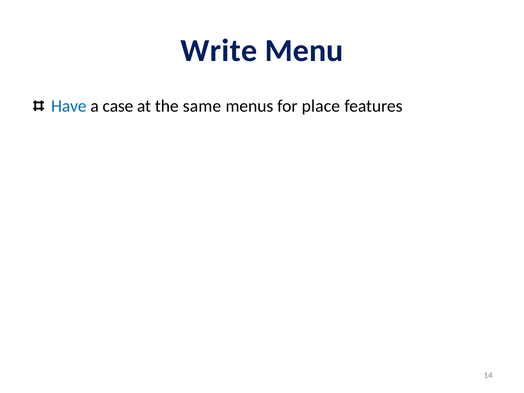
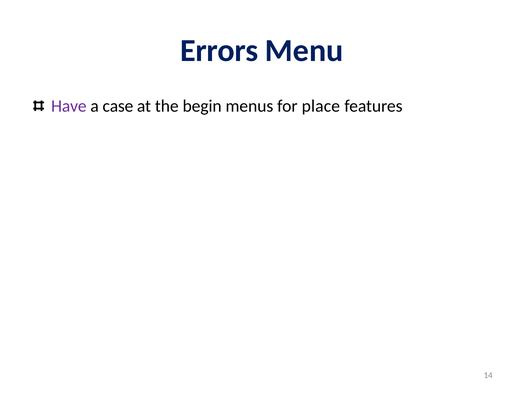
Write: Write -> Errors
Have colour: blue -> purple
same: same -> begin
